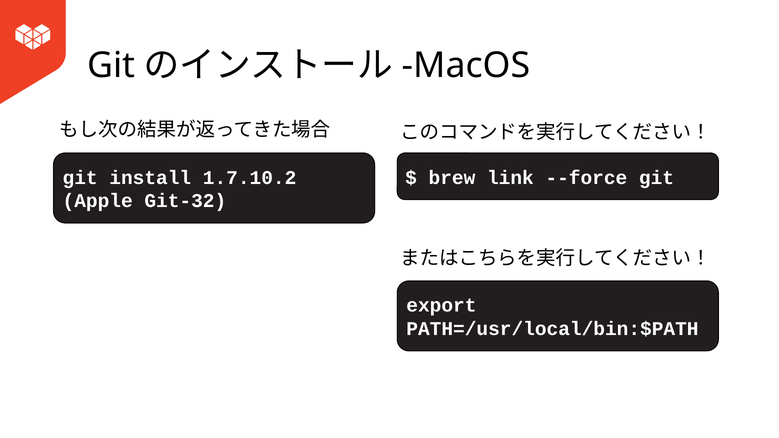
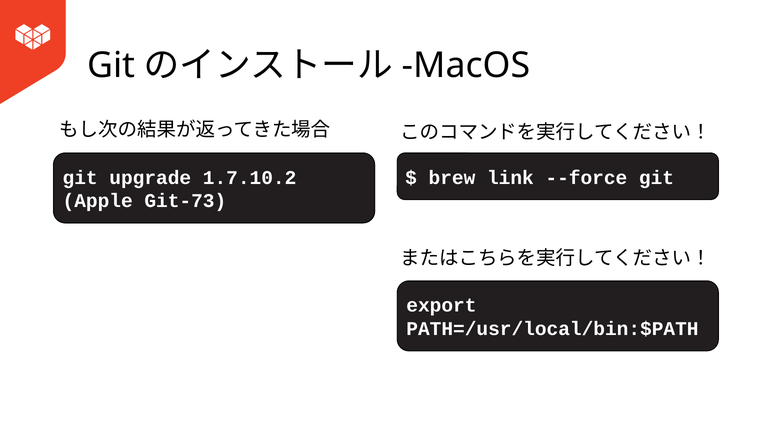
install: install -> upgrade
Git-32: Git-32 -> Git-73
